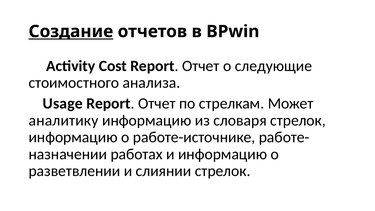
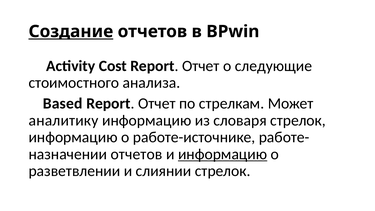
Usage: Usage -> Based
работах at (137, 154): работах -> отчетов
информацию at (223, 154) underline: none -> present
